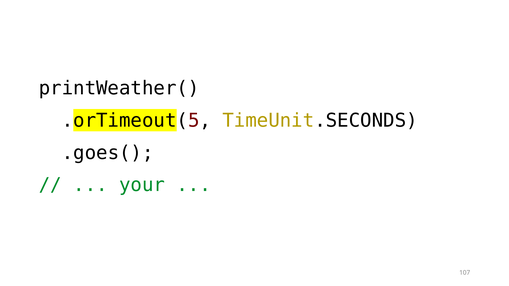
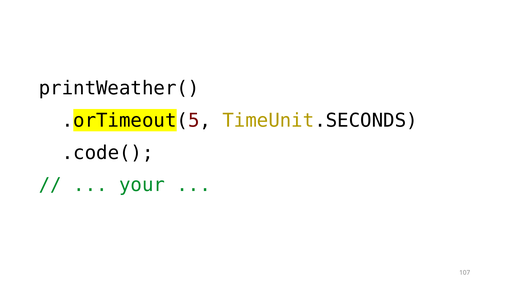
.goes(: .goes( -> .code(
